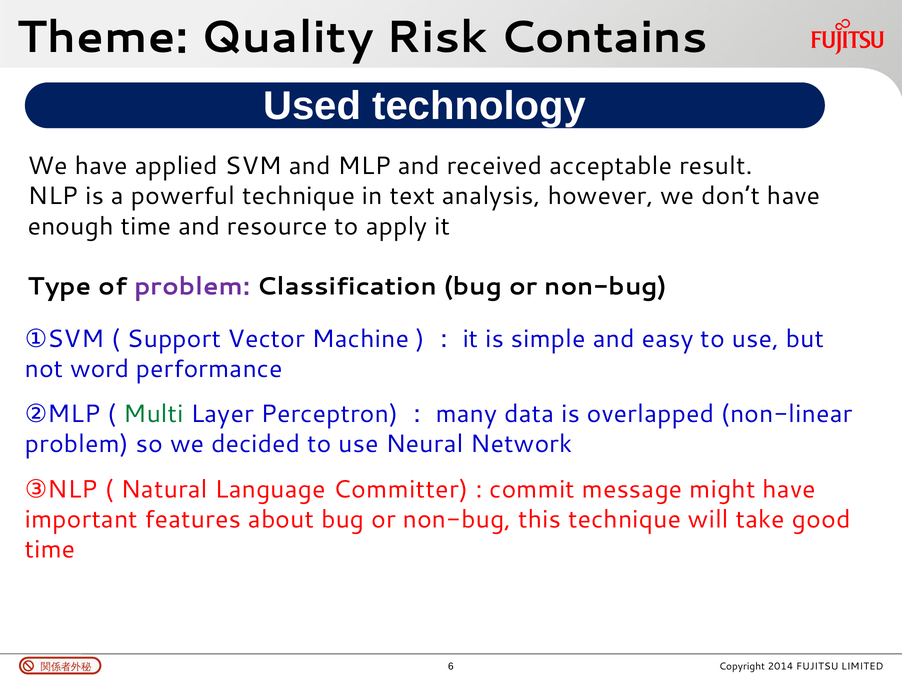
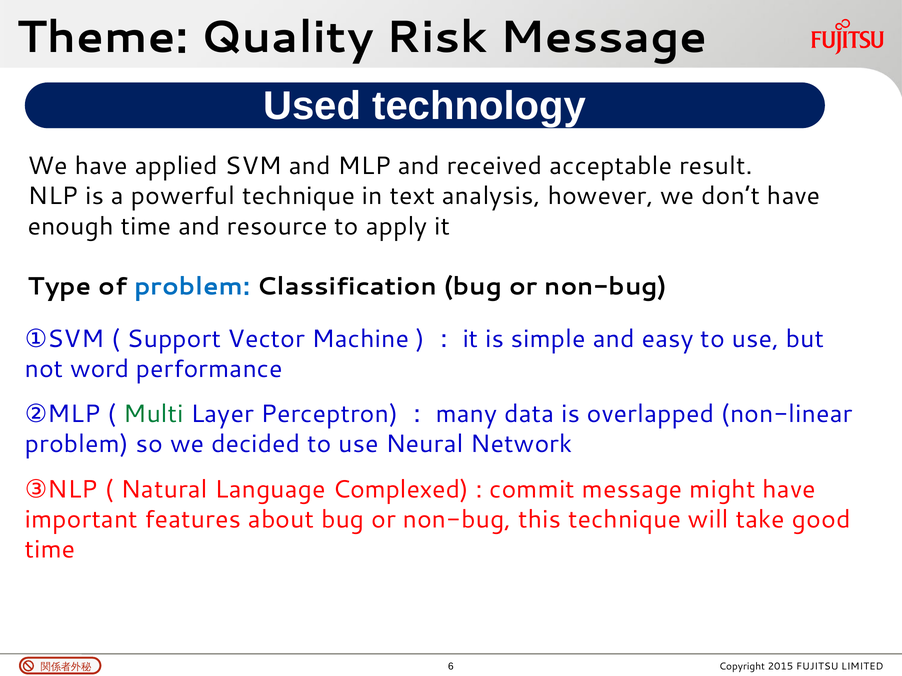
Risk Contains: Contains -> Message
problem at (192, 287) colour: purple -> blue
Committer: Committer -> Complexed
2014: 2014 -> 2015
